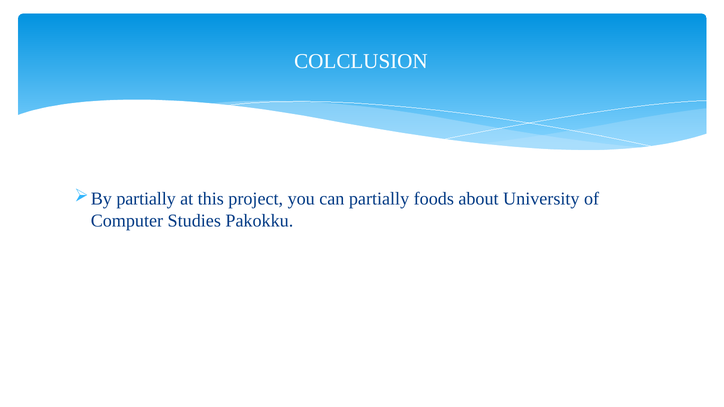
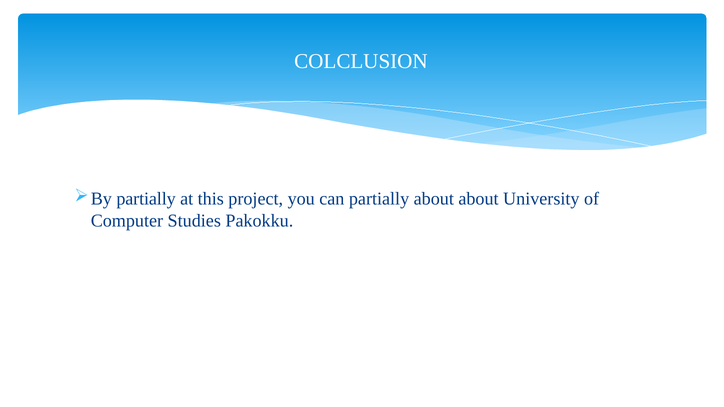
partially foods: foods -> about
